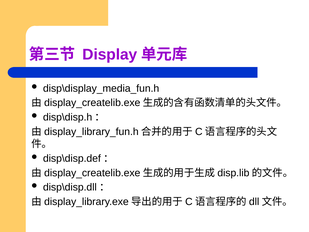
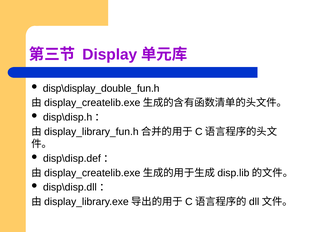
disp\display_media_fun.h: disp\display_media_fun.h -> disp\display_double_fun.h
